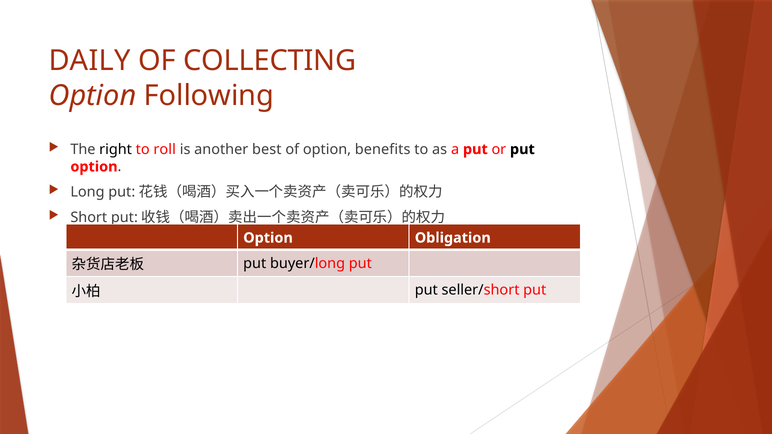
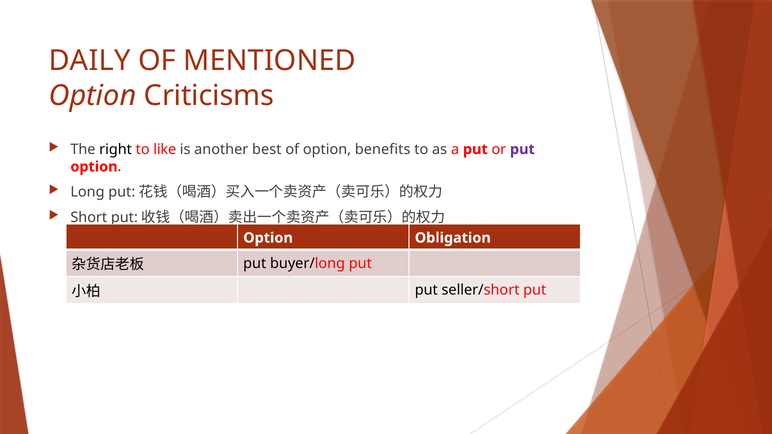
COLLECTING: COLLECTING -> MENTIONED
Following: Following -> Criticisms
roll: roll -> like
put at (522, 149) colour: black -> purple
